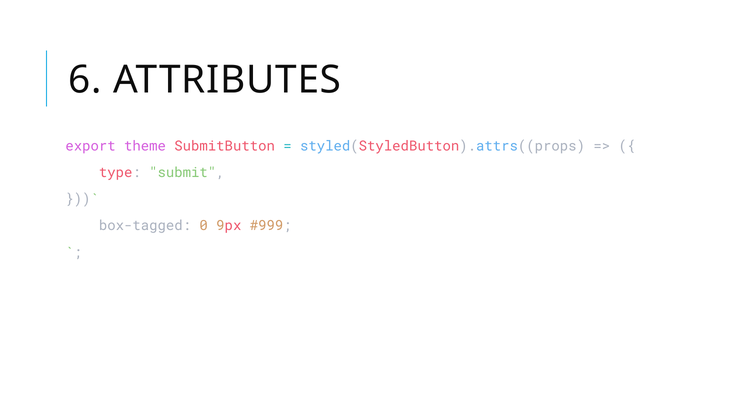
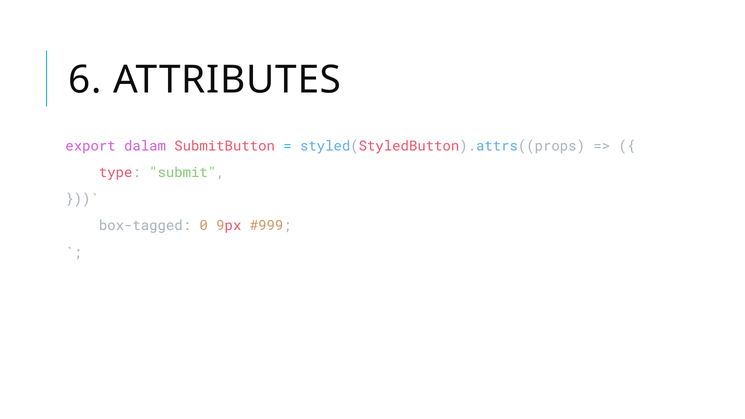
theme: theme -> dalam
